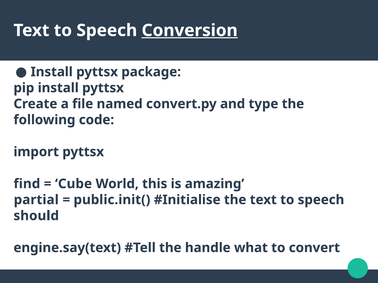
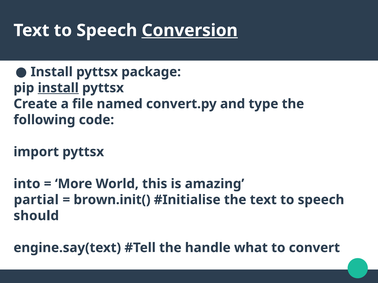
install at (58, 88) underline: none -> present
find: find -> into
Cube: Cube -> More
public.init(: public.init( -> brown.init(
